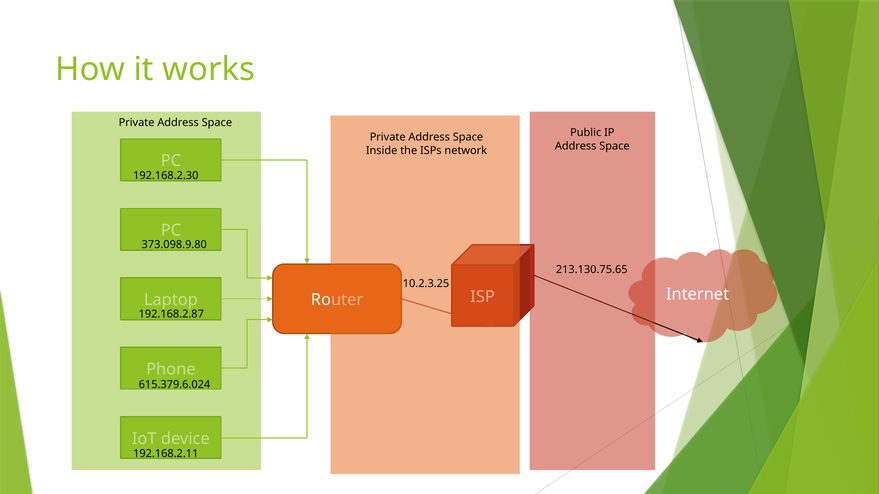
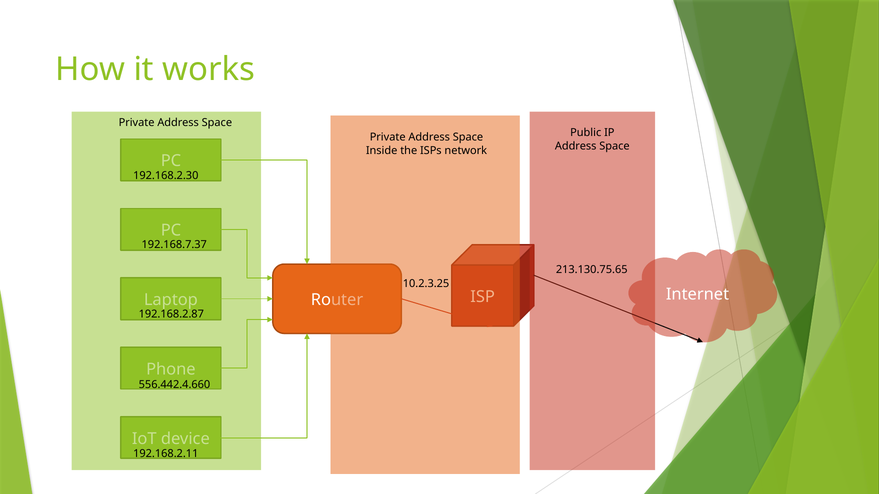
373.098.9.80: 373.098.9.80 -> 192.168.7.37
615.379.6.024: 615.379.6.024 -> 556.442.4.660
